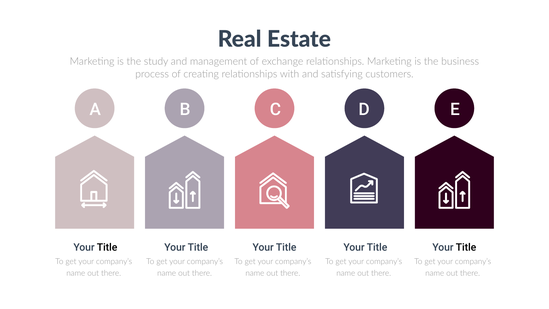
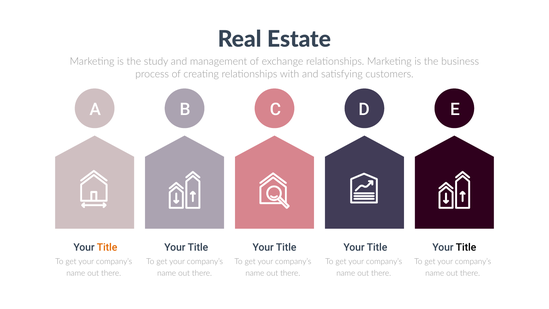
Title at (107, 248) colour: black -> orange
